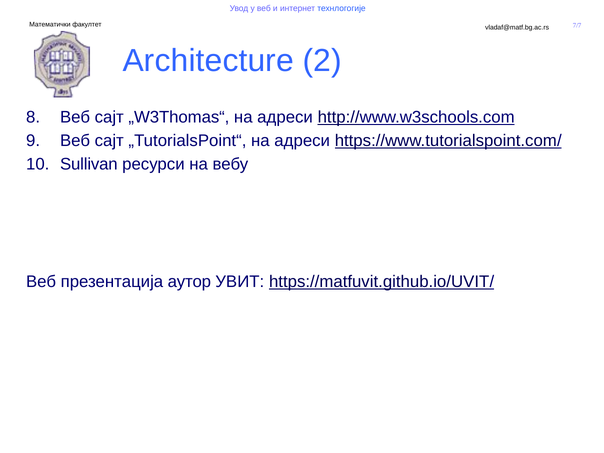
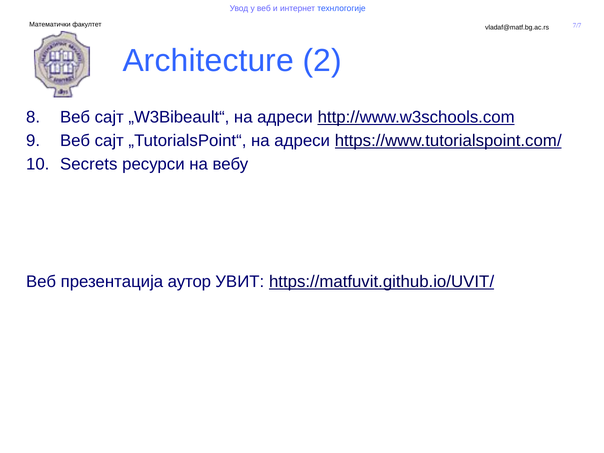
„W3Thomas“: „W3Thomas“ -> „W3Bibeault“
Sullivan: Sullivan -> Secrets
